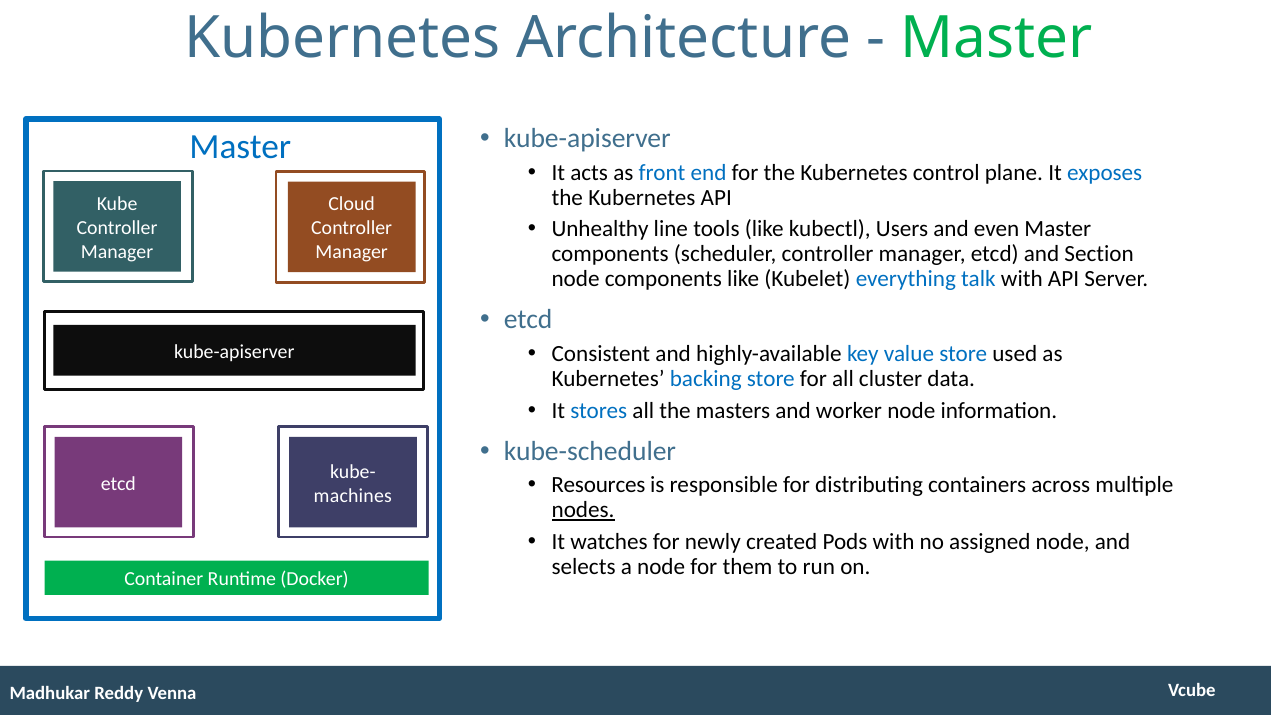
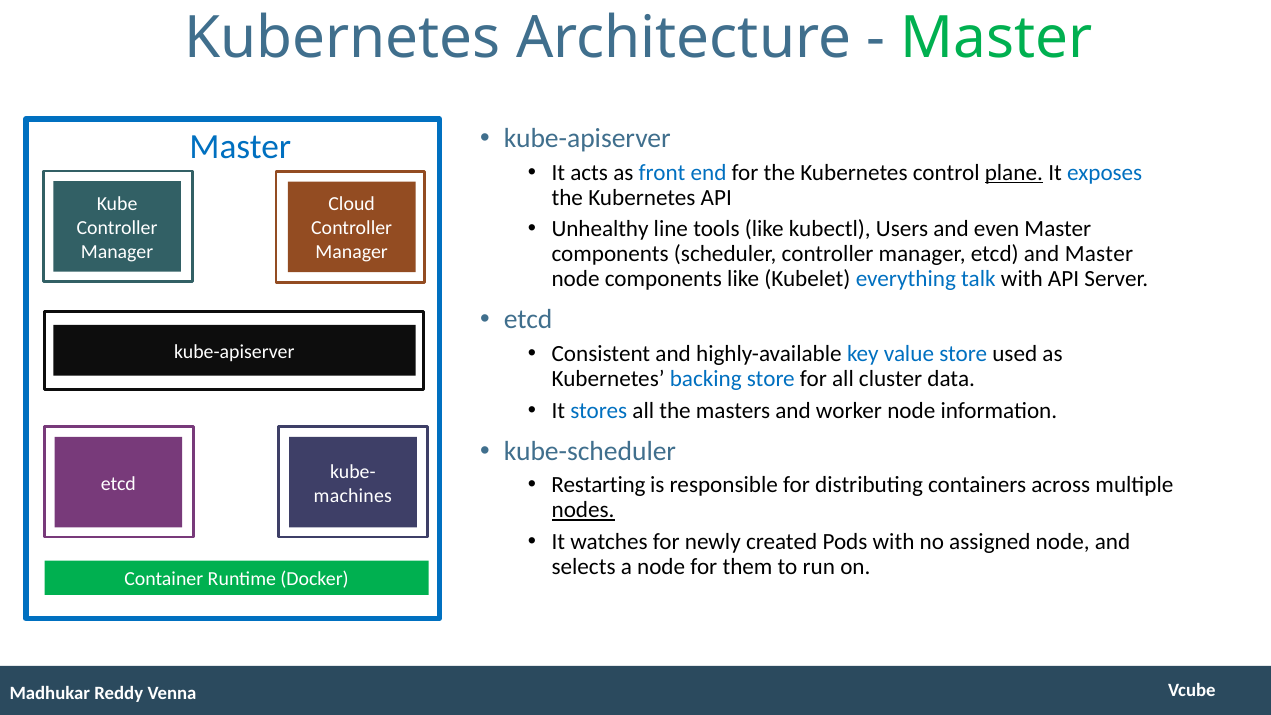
plane underline: none -> present
and Section: Section -> Master
Resources: Resources -> Restarting
